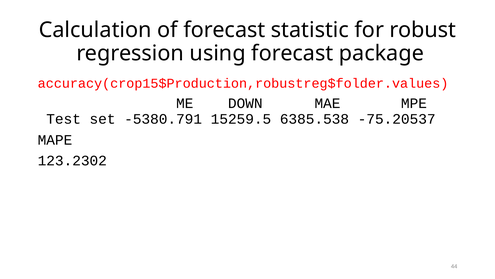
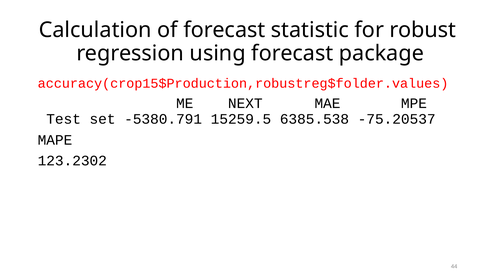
DOWN: DOWN -> NEXT
